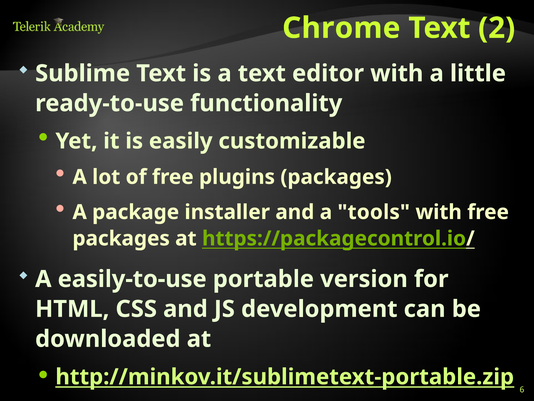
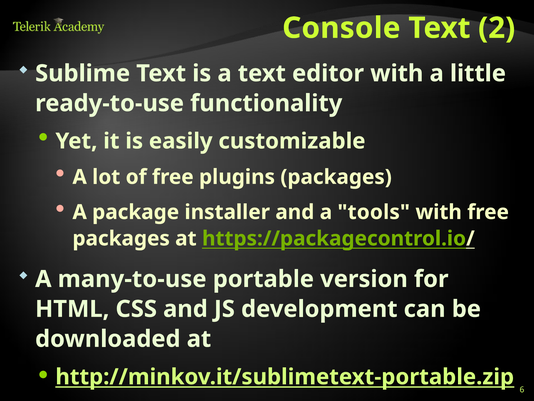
Chrome: Chrome -> Console
easily-to-use: easily-to-use -> many-to-use
